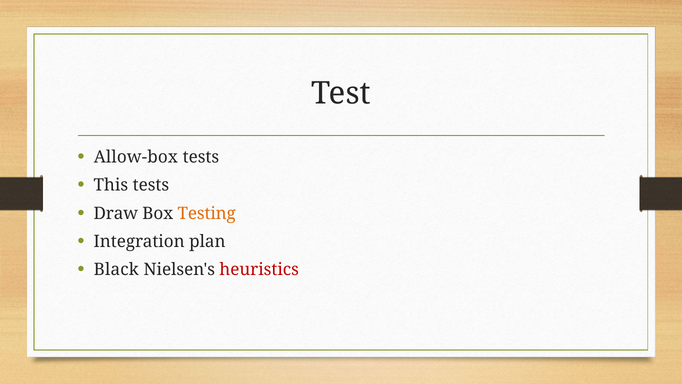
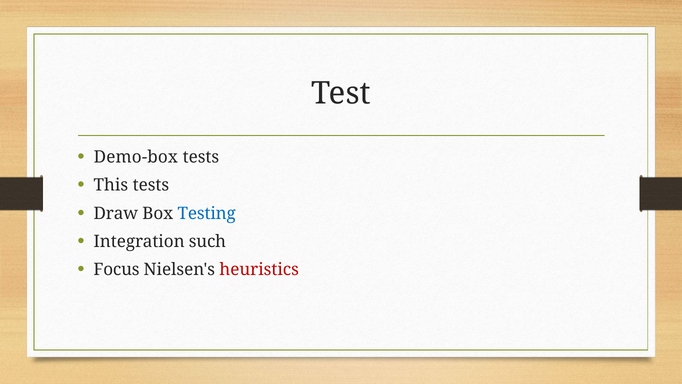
Allow-box: Allow-box -> Demo-box
Testing colour: orange -> blue
plan: plan -> such
Black: Black -> Focus
